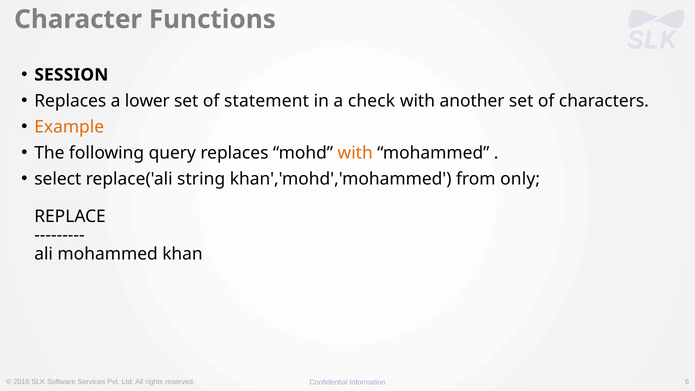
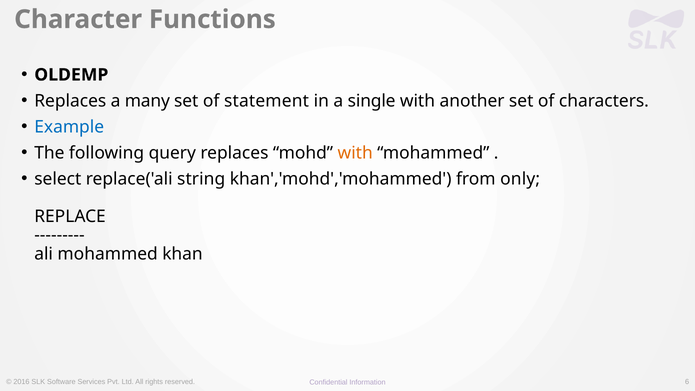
SESSION: SESSION -> OLDEMP
lower: lower -> many
check: check -> single
Example colour: orange -> blue
